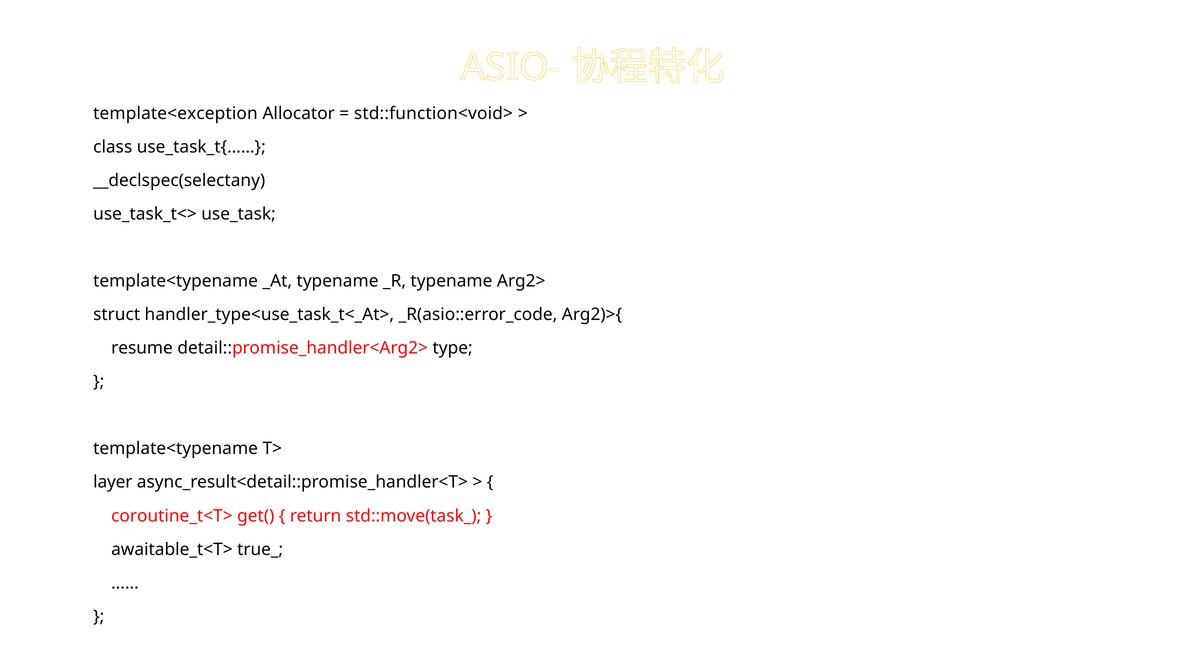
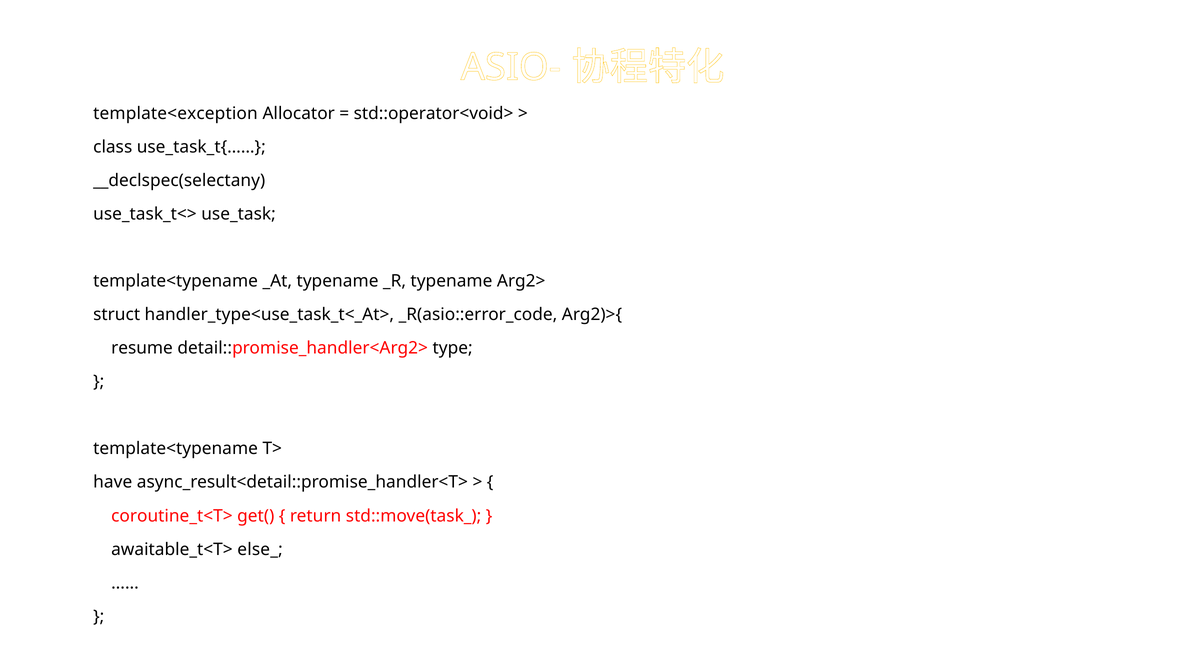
std::function<void>: std::function<void> -> std::operator<void>
layer: layer -> have
true_: true_ -> else_
